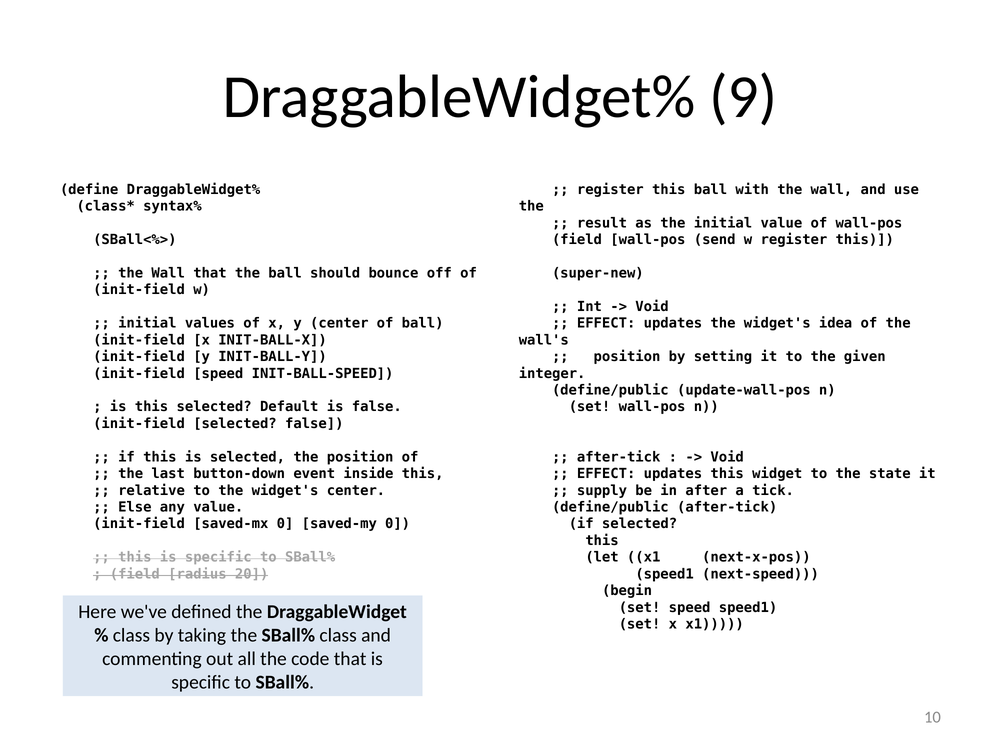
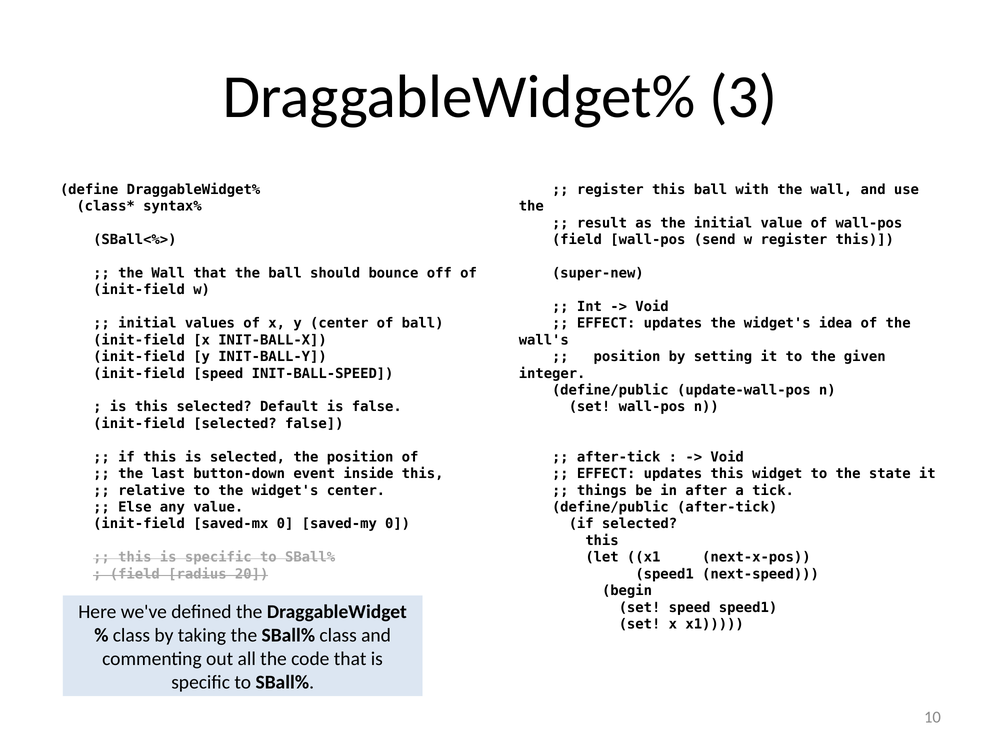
9: 9 -> 3
supply: supply -> things
